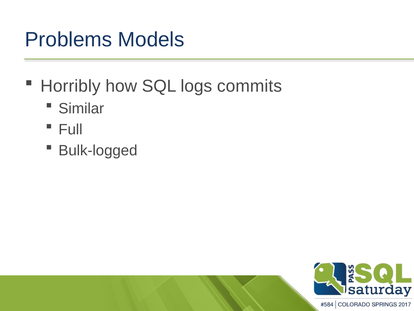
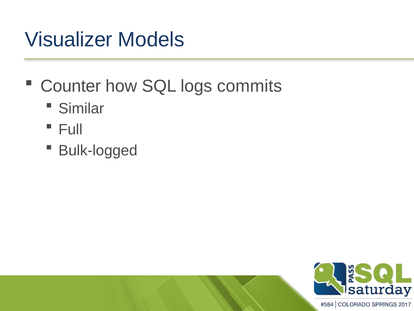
Problems: Problems -> Visualizer
Horribly: Horribly -> Counter
